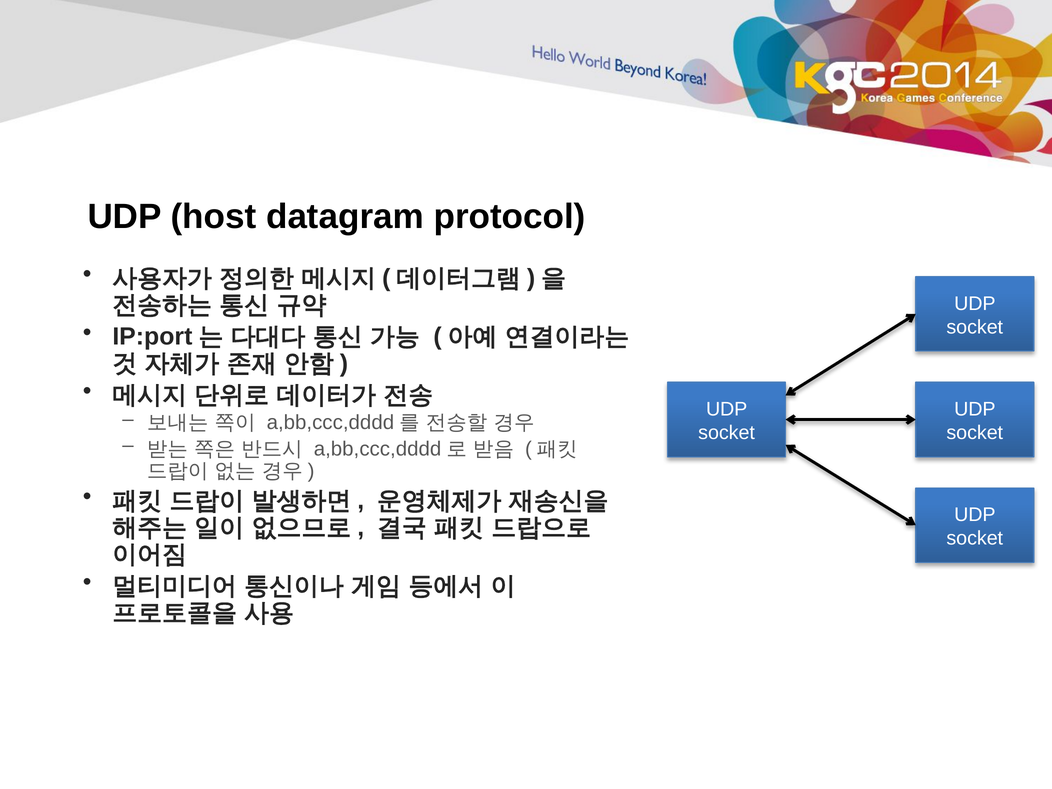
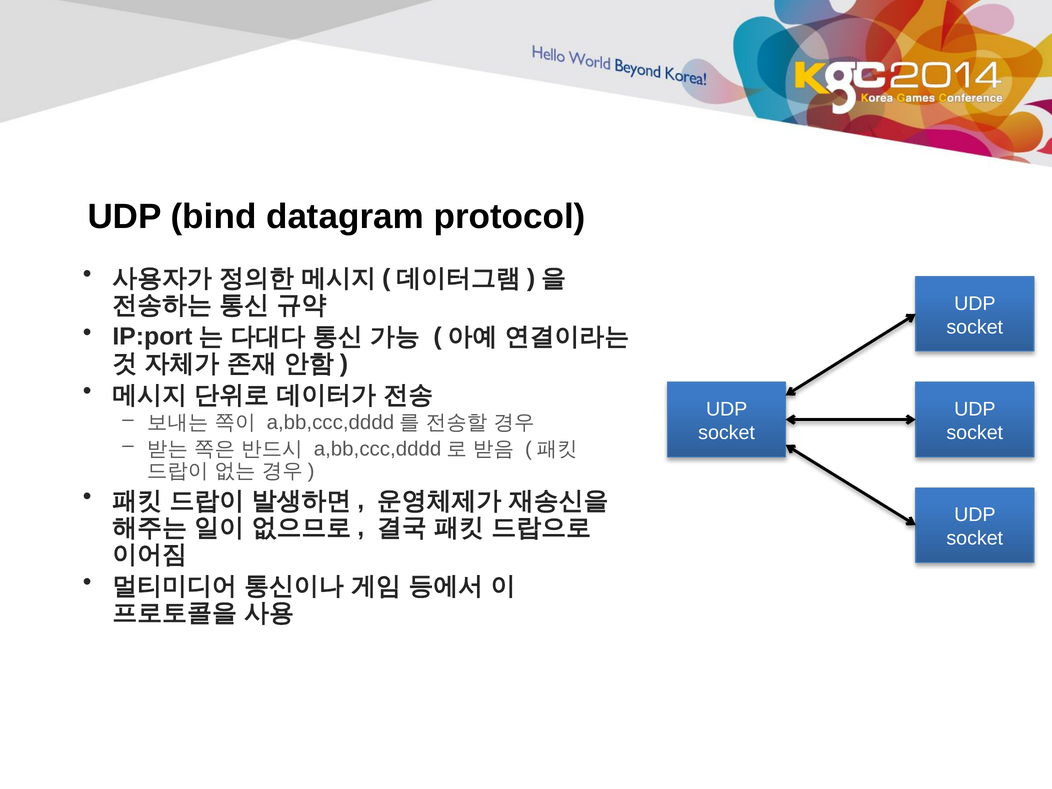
host: host -> bind
